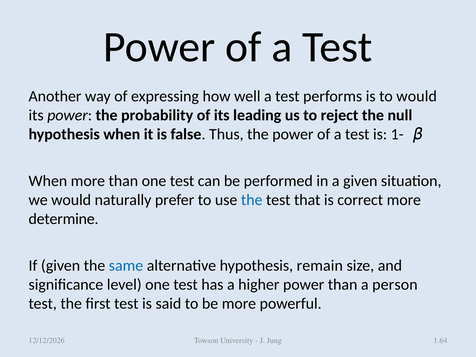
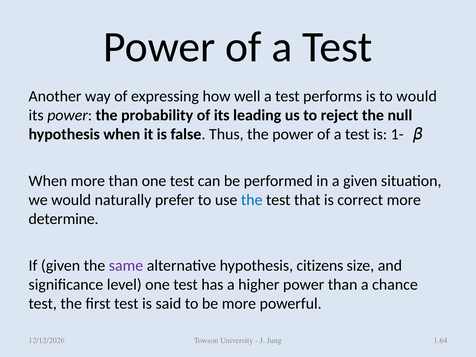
same colour: blue -> purple
remain: remain -> citizens
person: person -> chance
